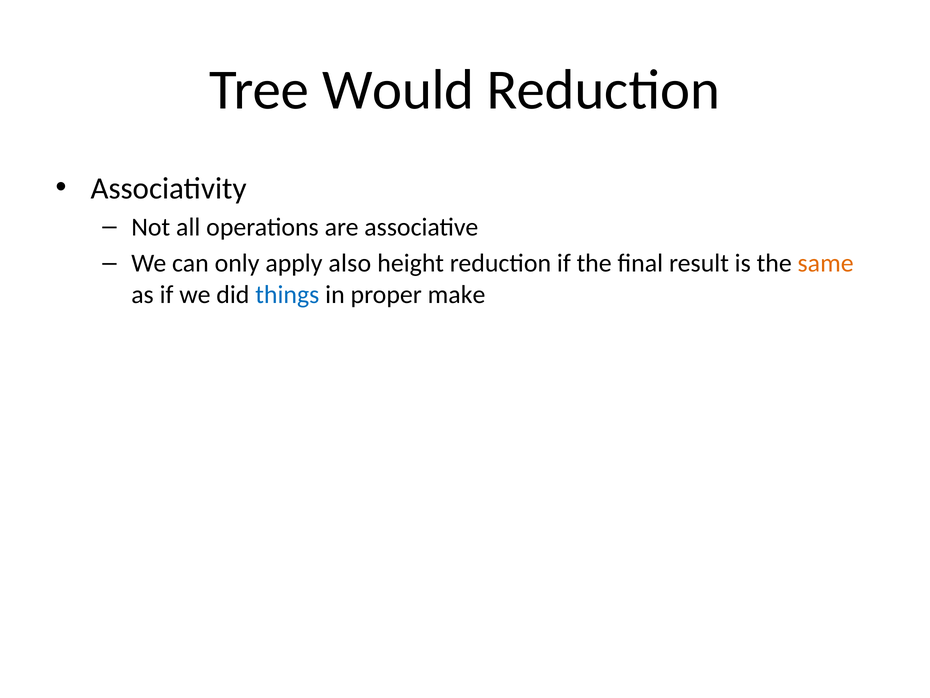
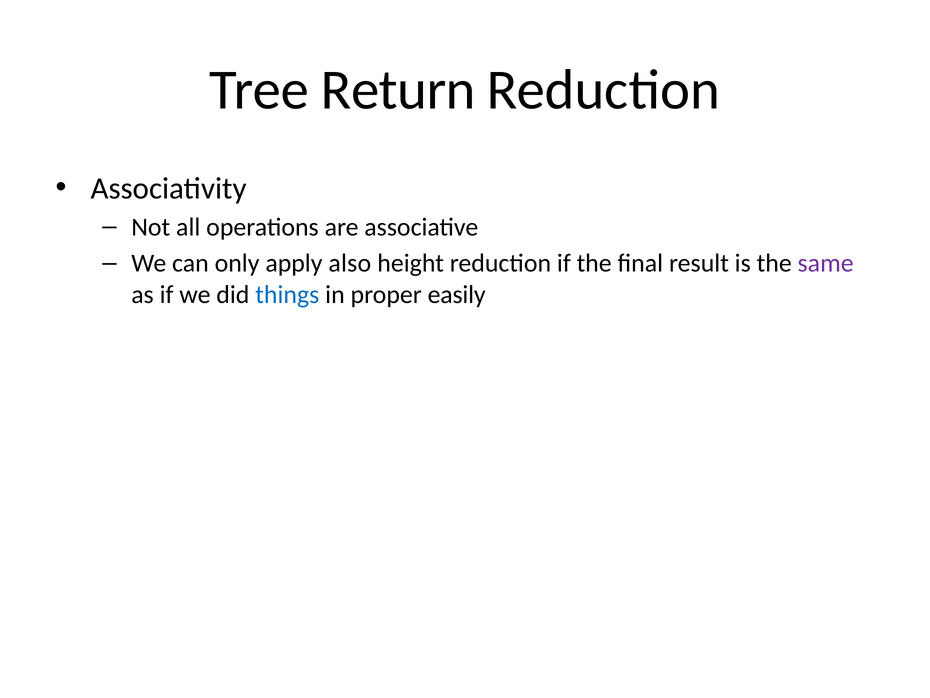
Would: Would -> Return
same colour: orange -> purple
make: make -> easily
